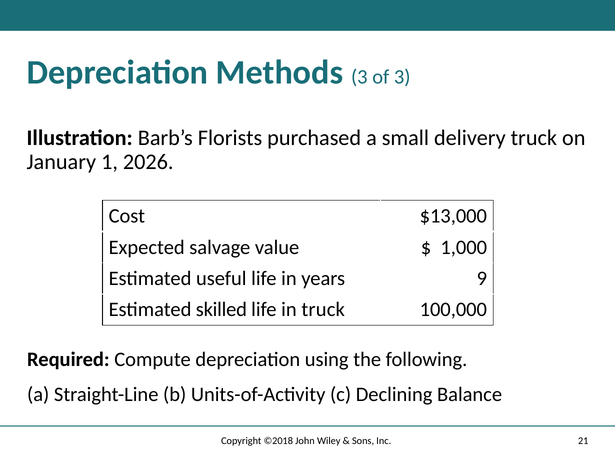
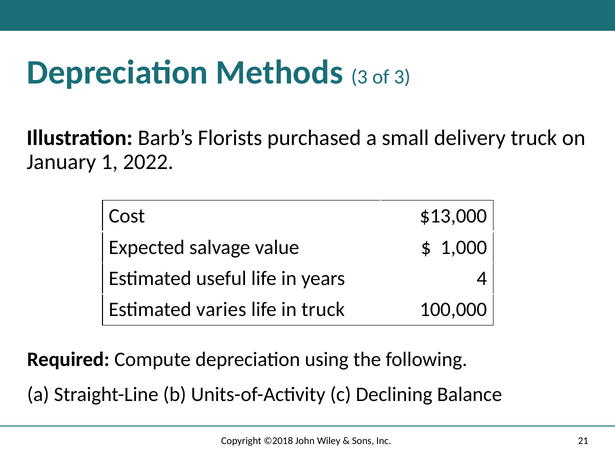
2026: 2026 -> 2022
9: 9 -> 4
skilled: skilled -> varies
